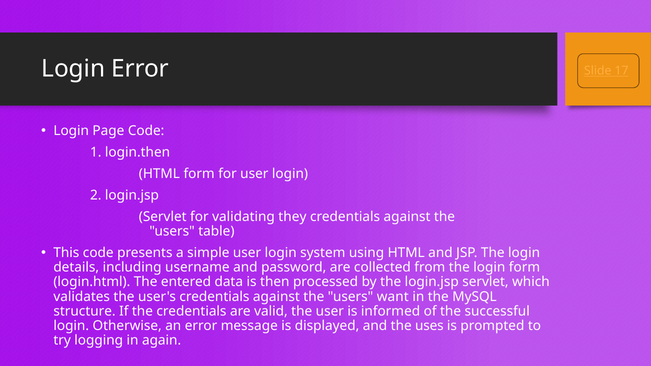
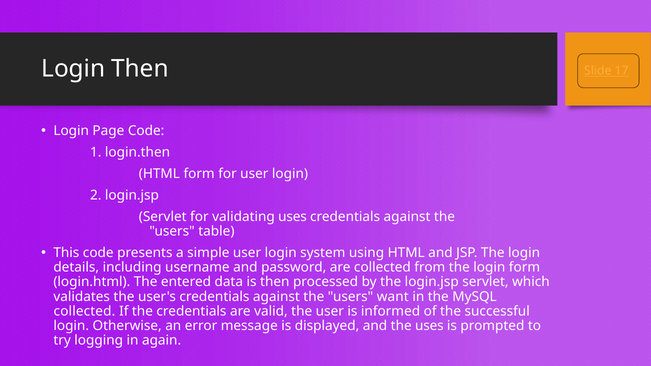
Login Error: Error -> Then
validating they: they -> uses
structure at (85, 311): structure -> collected
